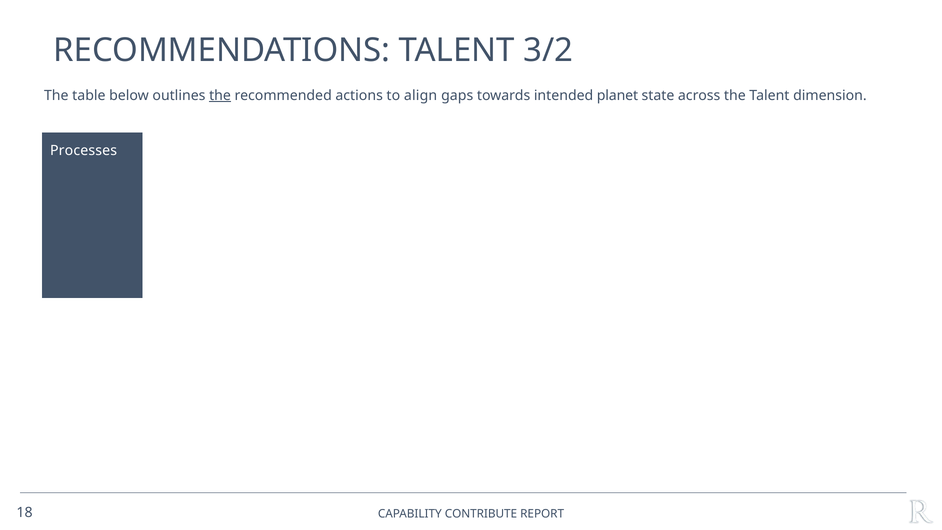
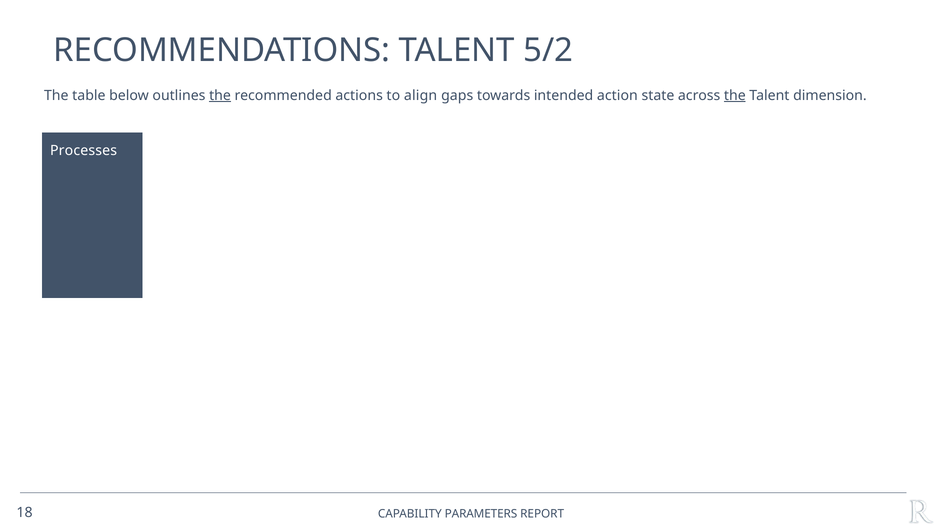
3/2: 3/2 -> 5/2
planet: planet -> action
the at (735, 95) underline: none -> present
CONTRIBUTE: CONTRIBUTE -> PARAMETERS
